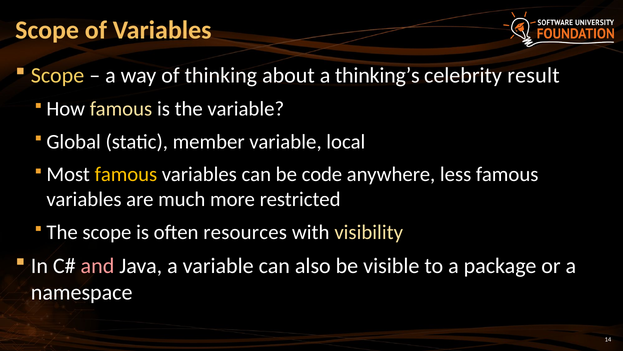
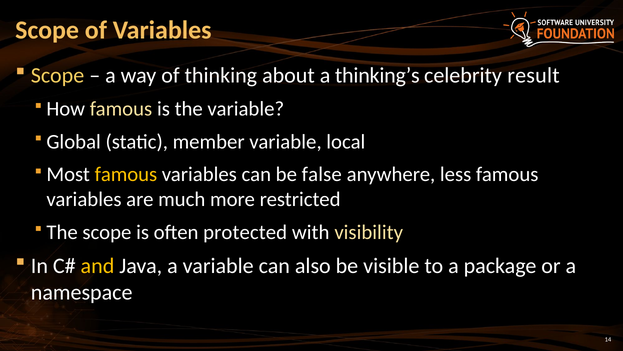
code: code -> false
resources: resources -> protected
and colour: pink -> yellow
